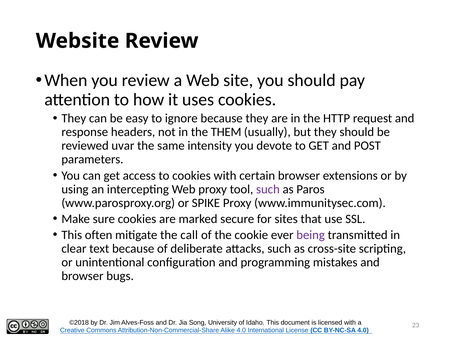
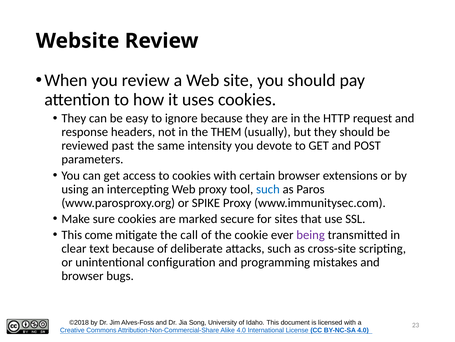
uvar: uvar -> past
such at (268, 189) colour: purple -> blue
often: often -> come
